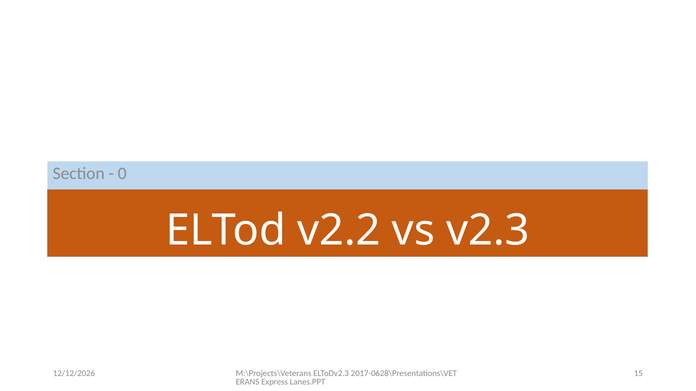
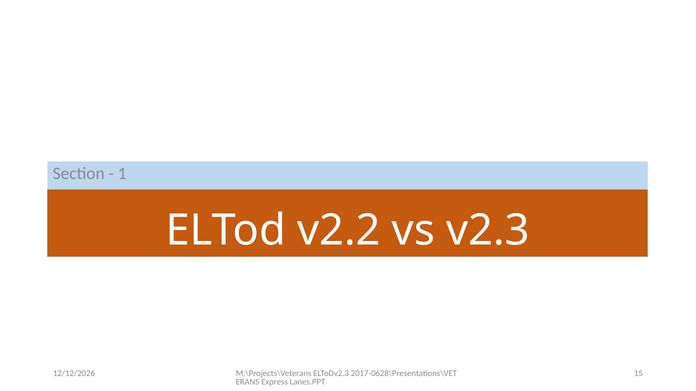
0: 0 -> 1
